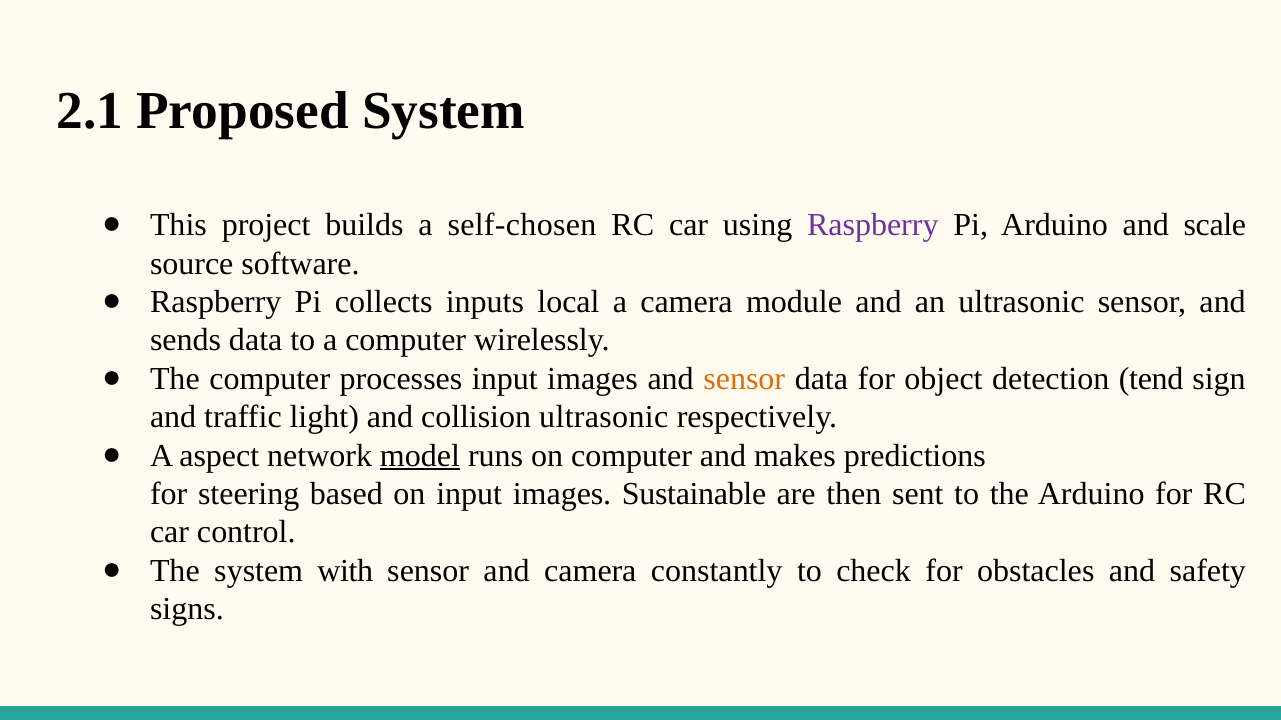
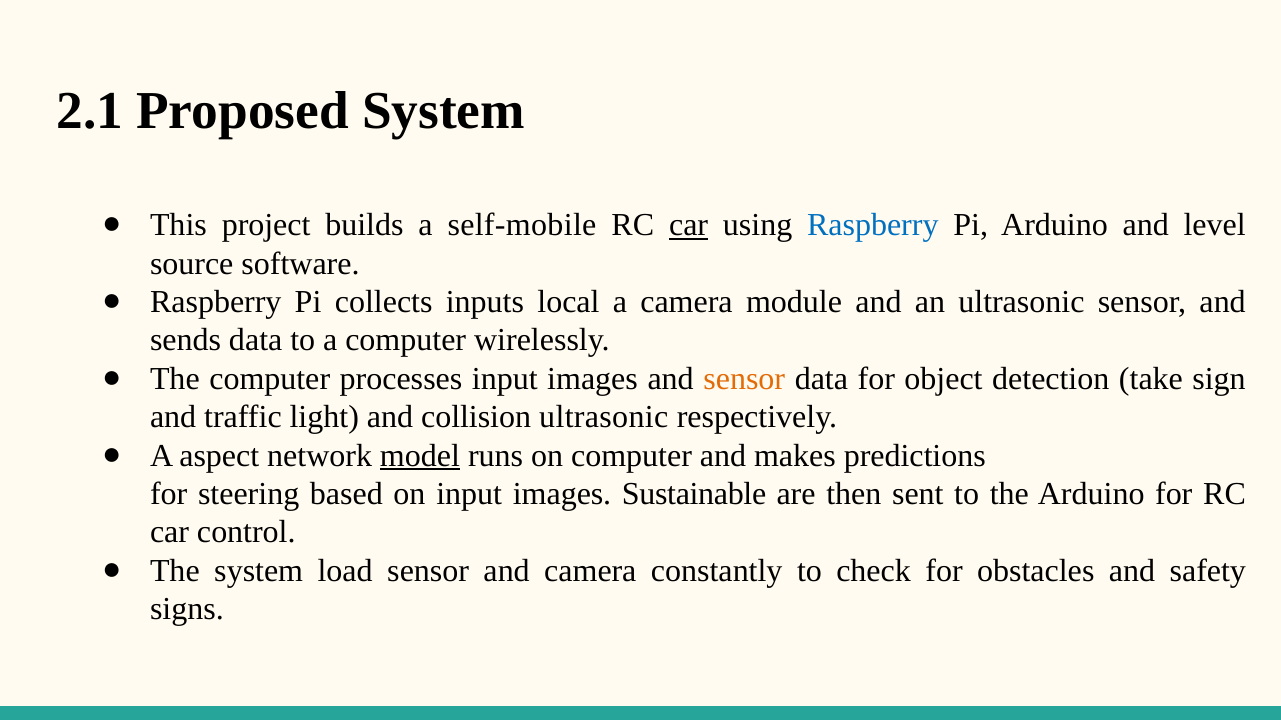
self-chosen: self-chosen -> self-mobile
car at (689, 225) underline: none -> present
Raspberry at (873, 225) colour: purple -> blue
scale: scale -> level
tend: tend -> take
with: with -> load
